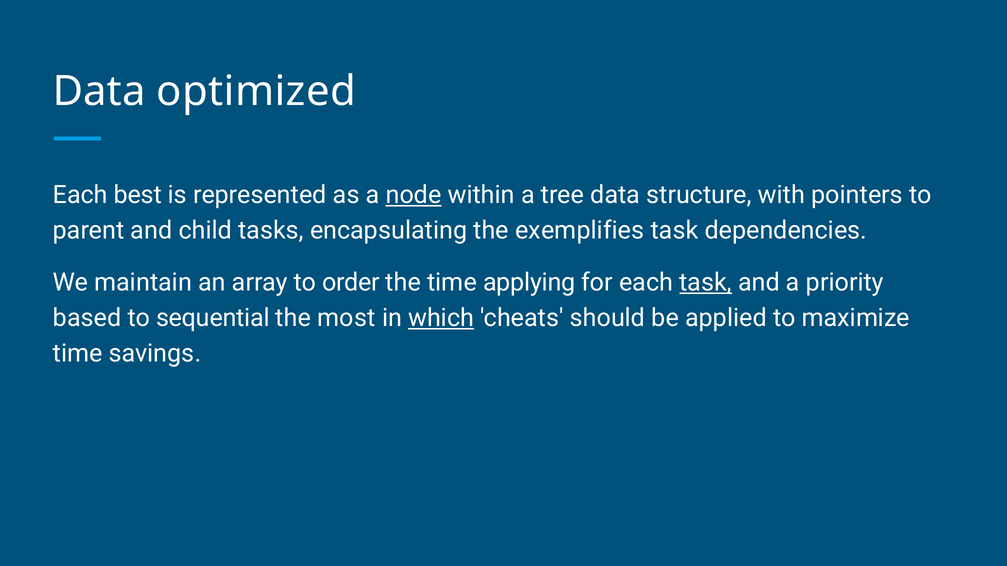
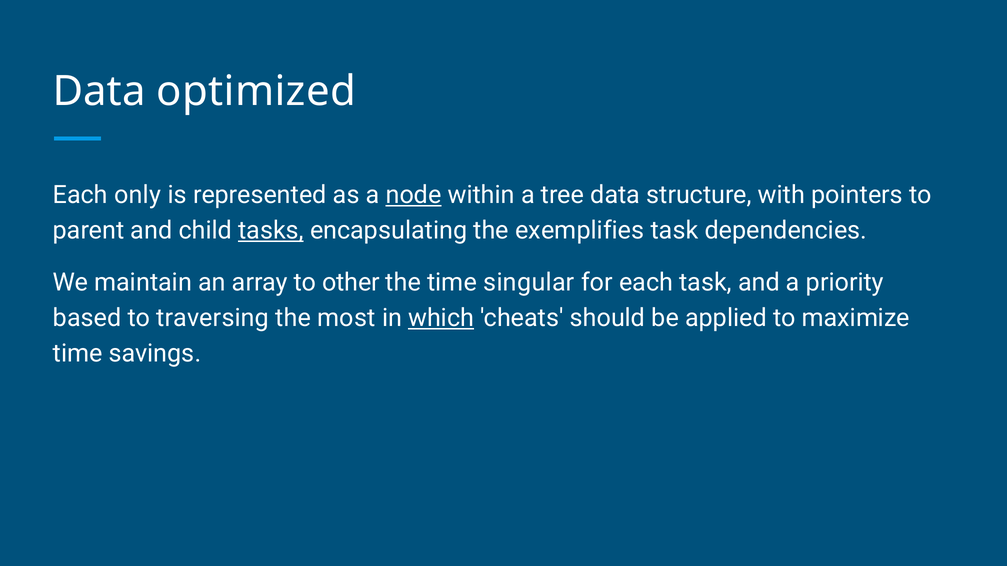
best: best -> only
tasks underline: none -> present
order: order -> other
applying: applying -> singular
task at (706, 283) underline: present -> none
sequential: sequential -> traversing
